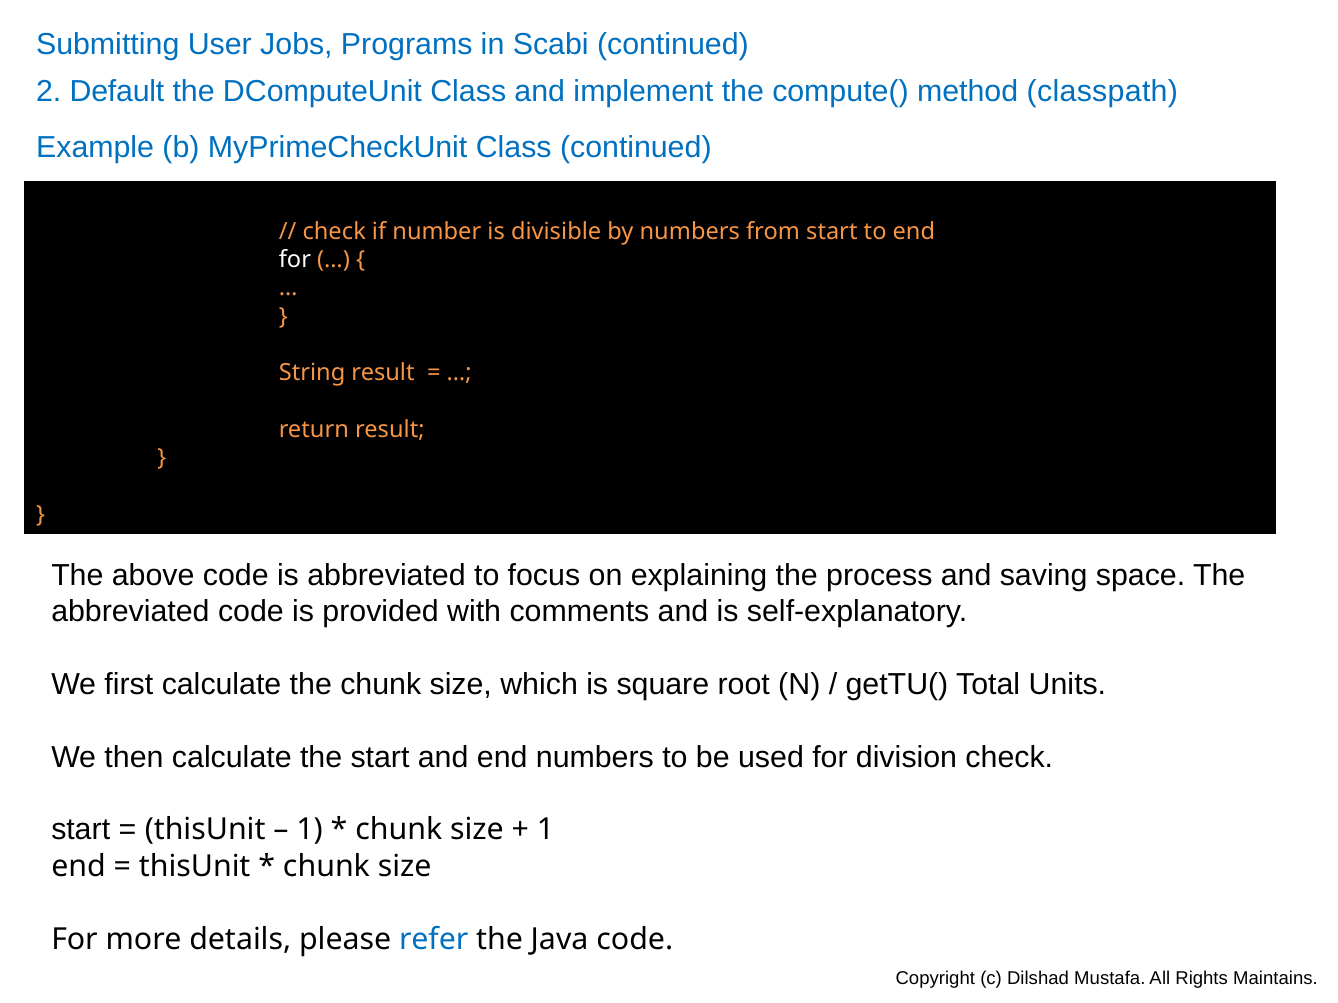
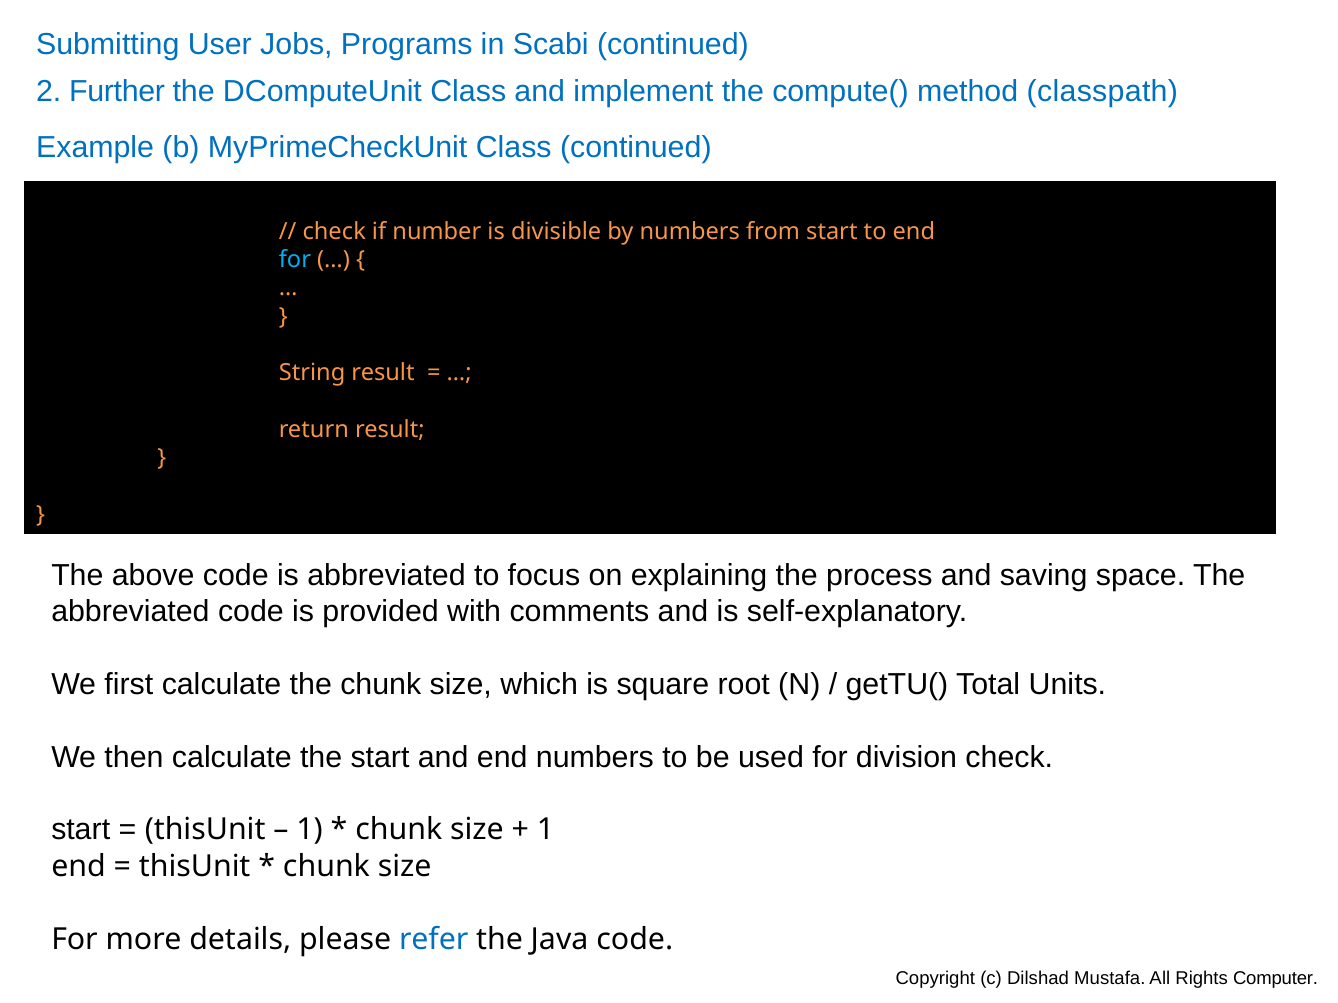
Default: Default -> Further
for at (295, 260) colour: white -> light blue
Maintains: Maintains -> Computer
